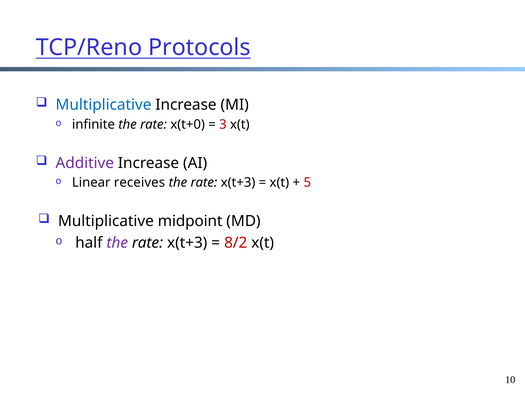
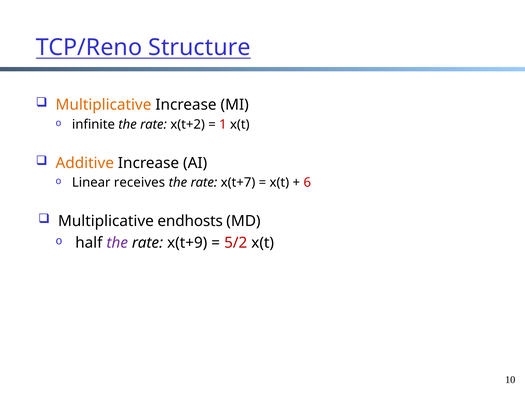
Protocols: Protocols -> Structure
Multiplicative at (103, 105) colour: blue -> orange
x(t+0: x(t+0 -> x(t+2
3: 3 -> 1
Additive colour: purple -> orange
x(t+3 at (238, 182): x(t+3 -> x(t+7
5: 5 -> 6
midpoint: midpoint -> endhosts
x(t+3 at (187, 243): x(t+3 -> x(t+9
8/2: 8/2 -> 5/2
